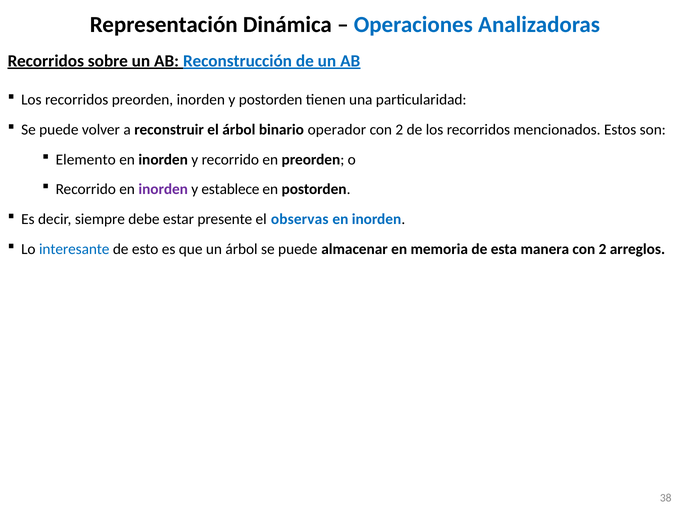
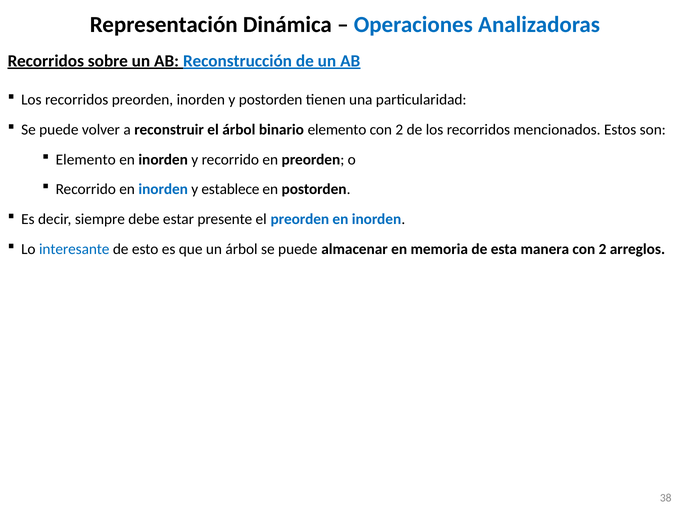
binario operador: operador -> elemento
inorden at (163, 190) colour: purple -> blue
el observas: observas -> preorden
